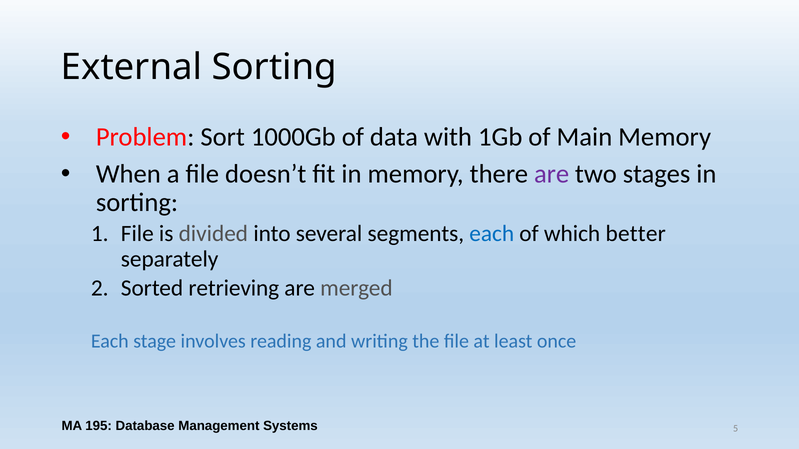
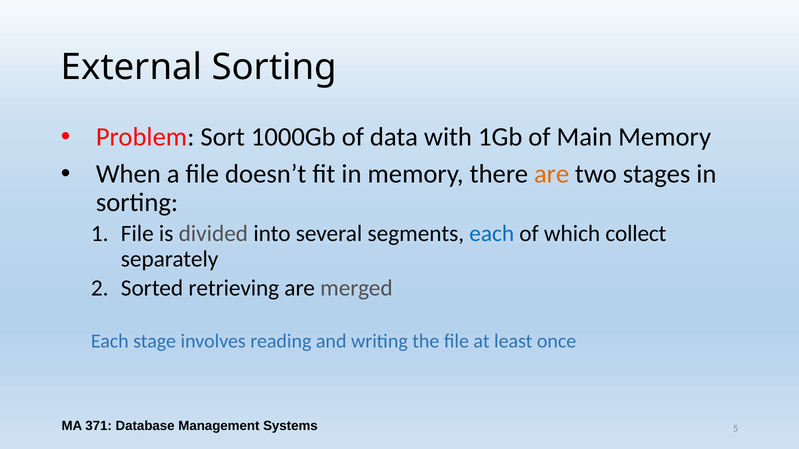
are at (552, 174) colour: purple -> orange
better: better -> collect
195: 195 -> 371
